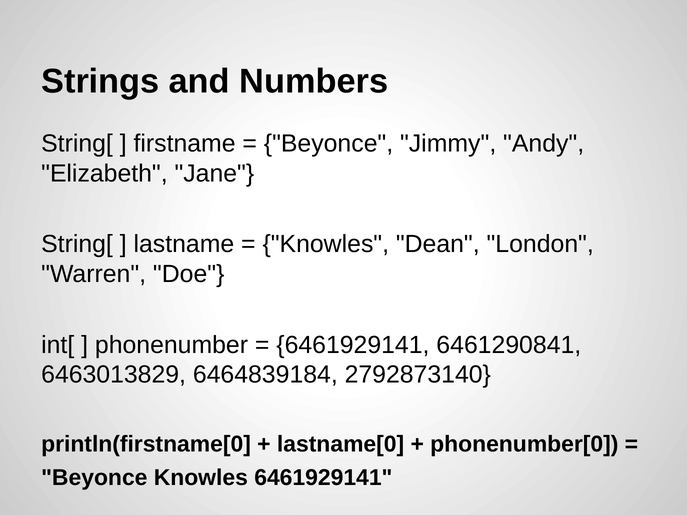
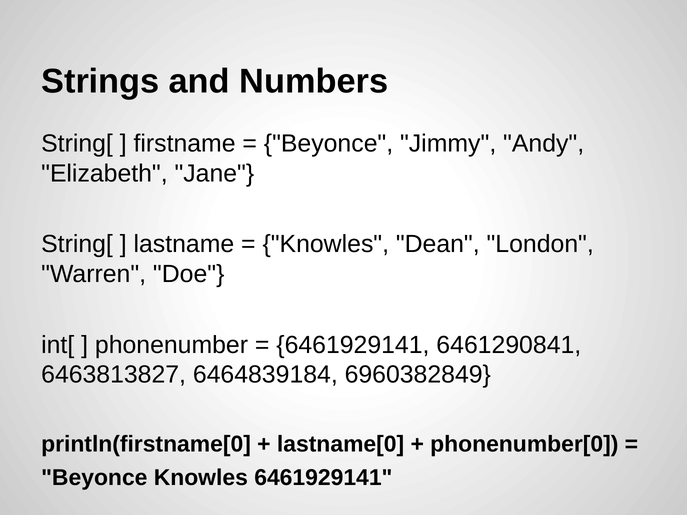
6463013829: 6463013829 -> 6463813827
2792873140: 2792873140 -> 6960382849
